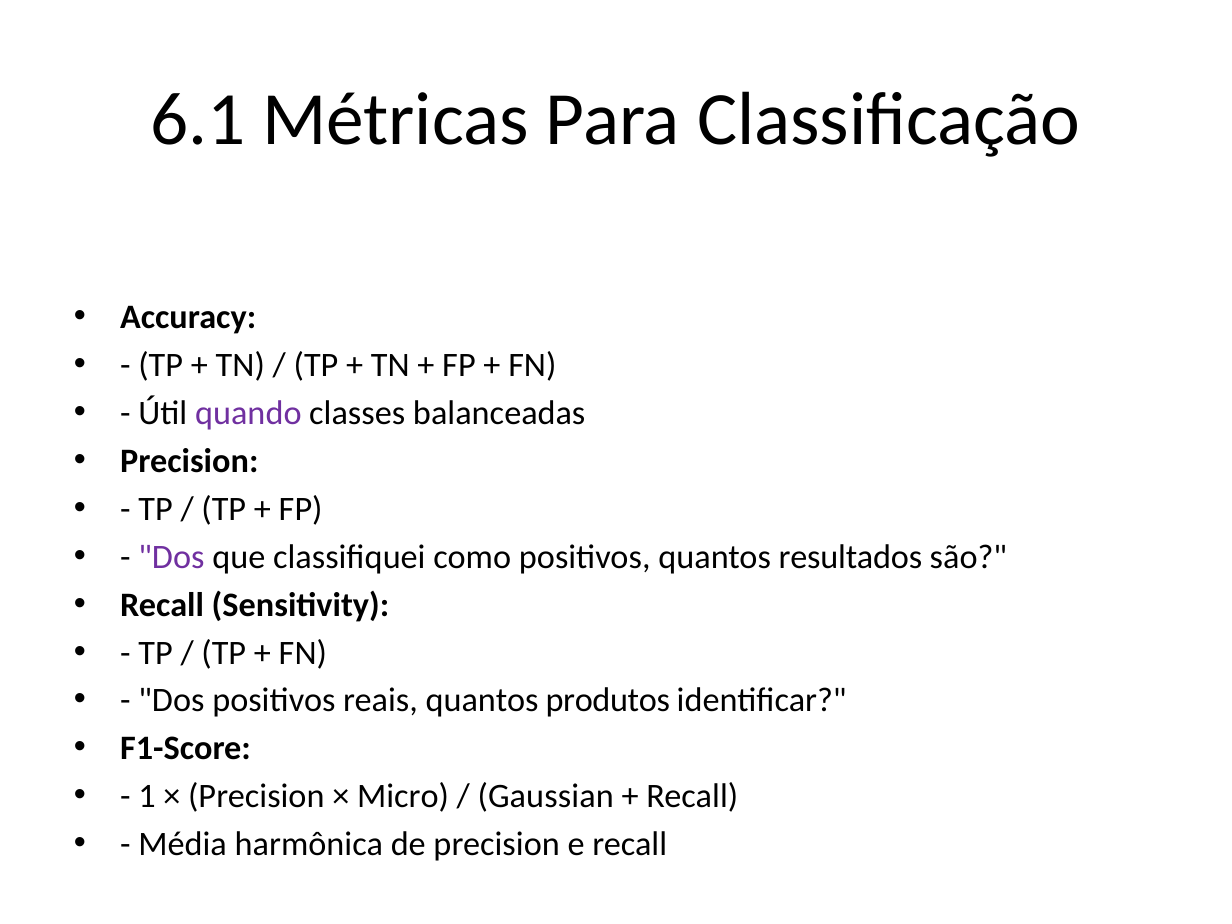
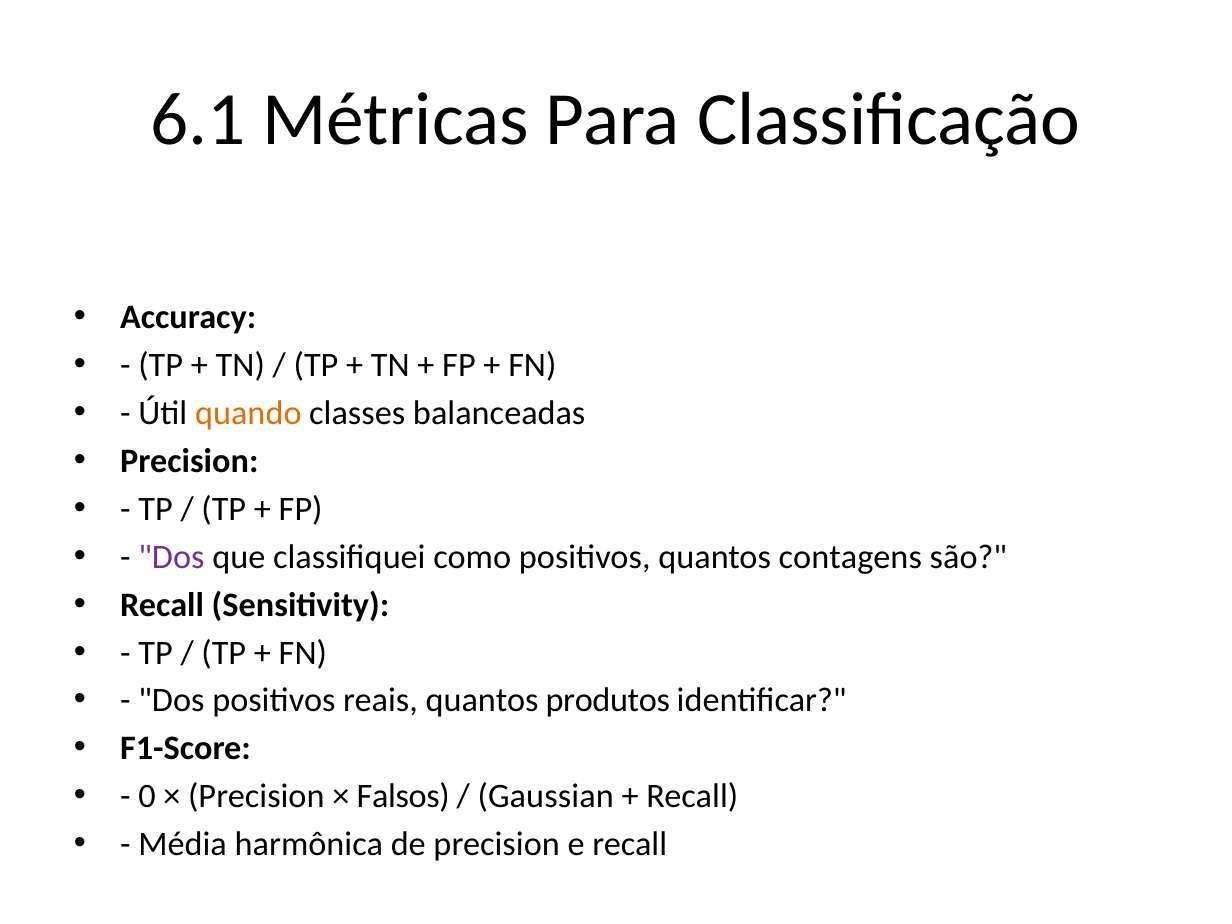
quando colour: purple -> orange
resultados: resultados -> contagens
1: 1 -> 0
Micro: Micro -> Falsos
